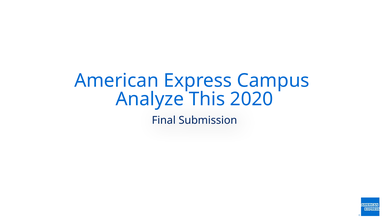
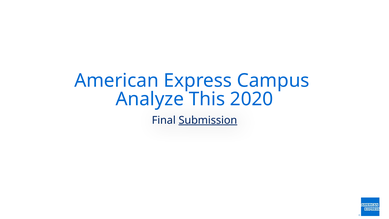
Submission underline: none -> present
